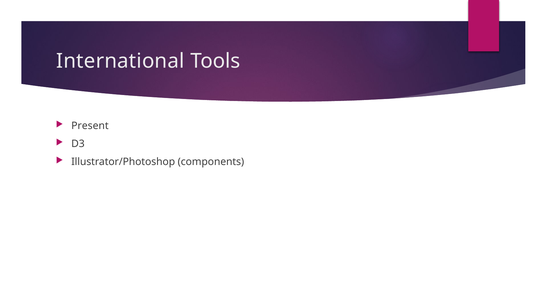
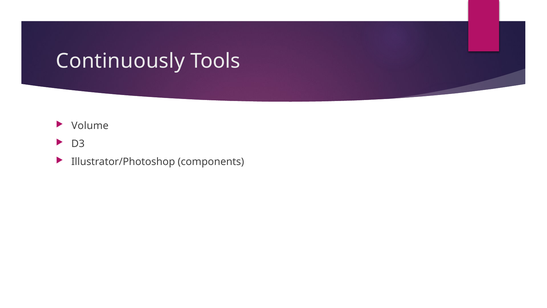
International: International -> Continuously
Present: Present -> Volume
